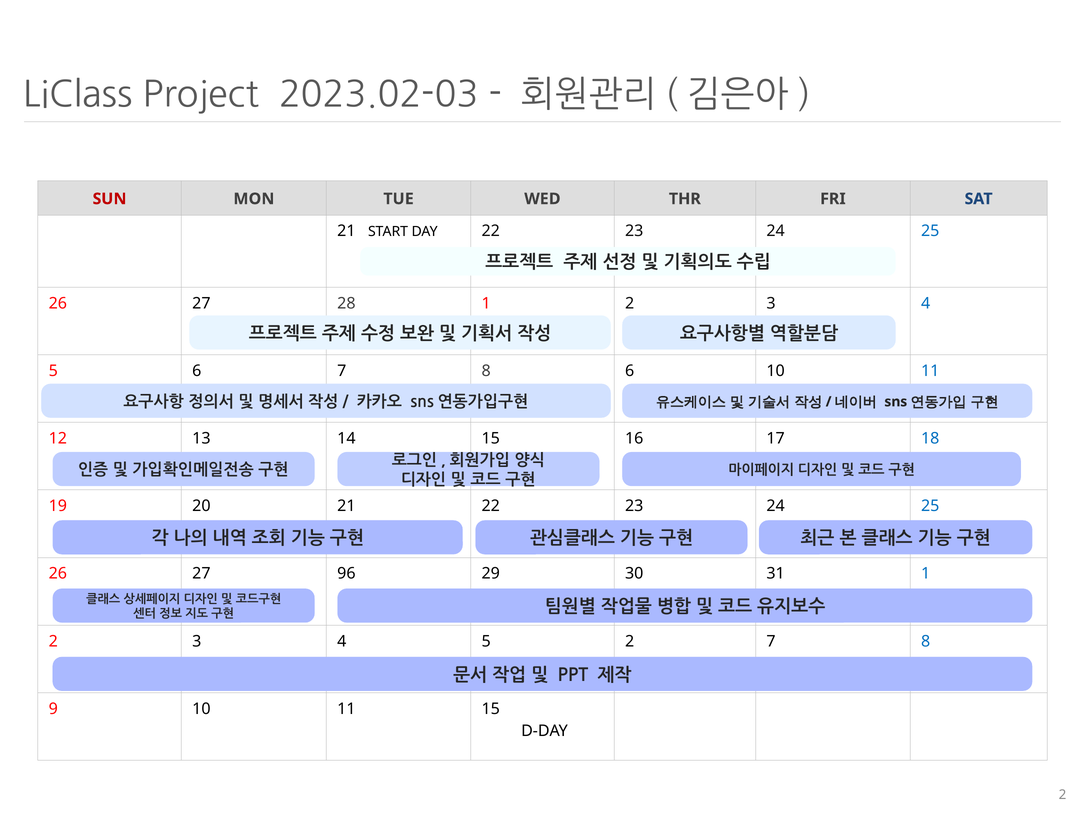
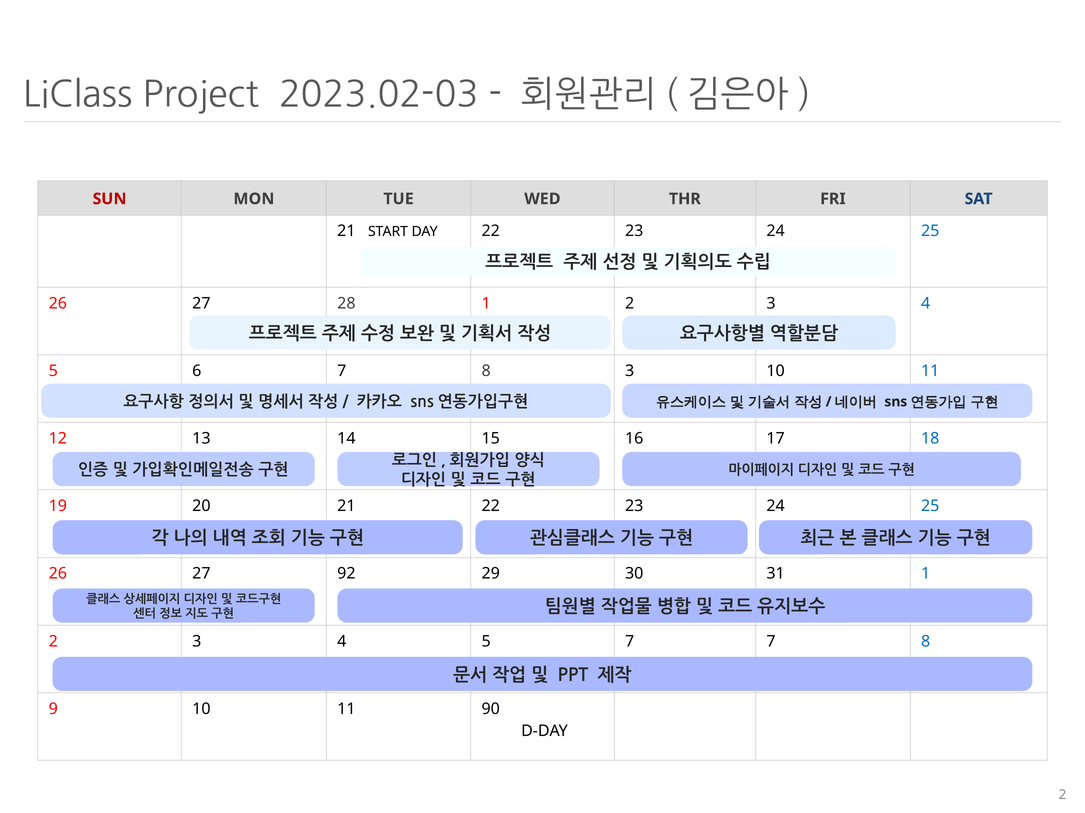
8 6: 6 -> 3
96: 96 -> 92
5 2: 2 -> 7
11 15: 15 -> 90
